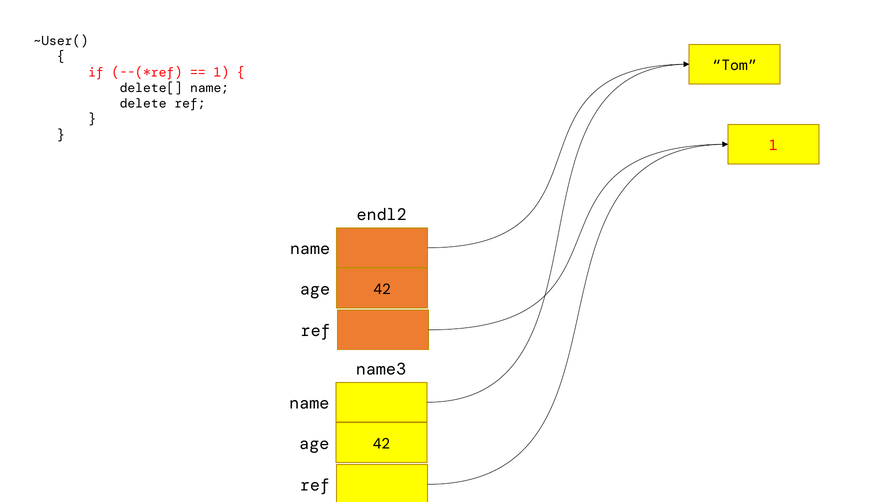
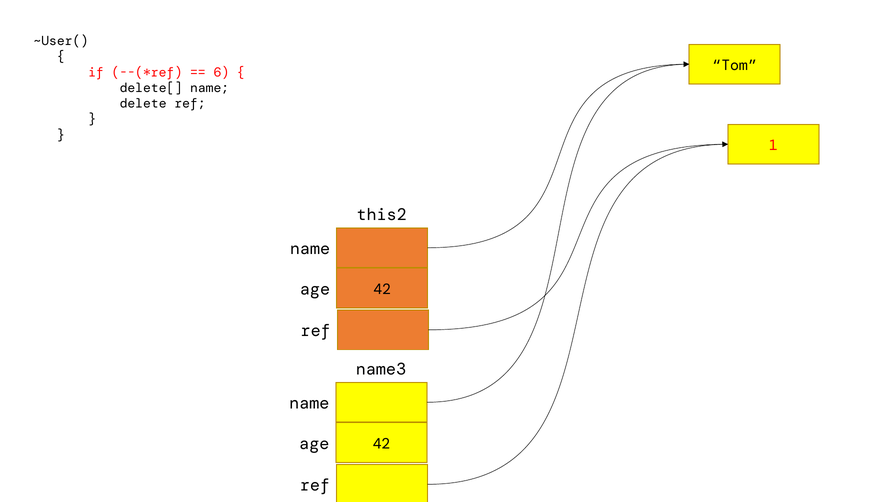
1 at (221, 72): 1 -> 6
endl2: endl2 -> this2
